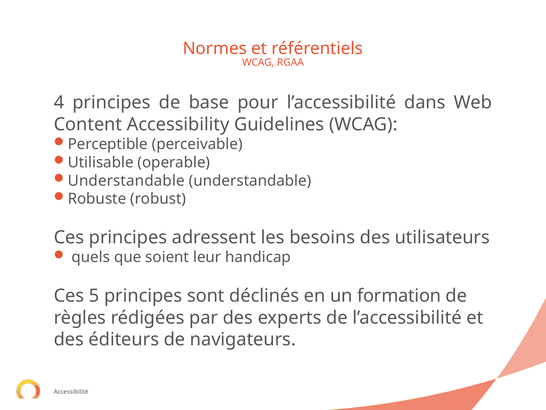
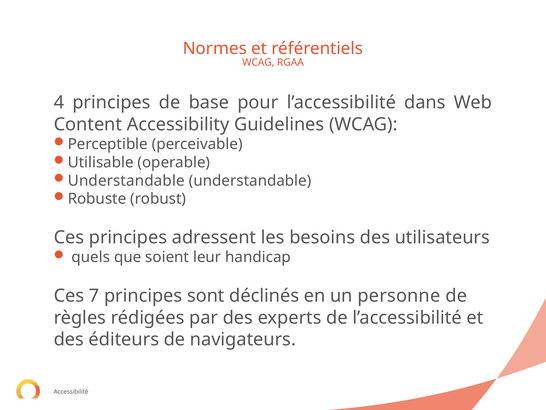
5: 5 -> 7
formation: formation -> personne
